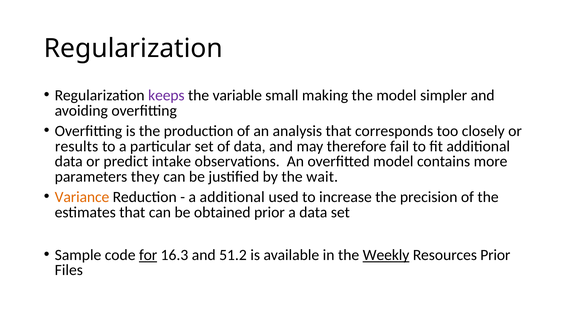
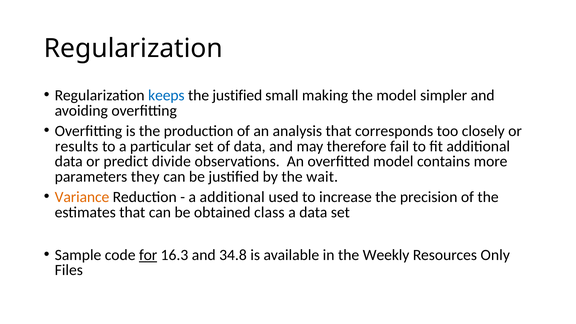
keeps colour: purple -> blue
the variable: variable -> justified
intake: intake -> divide
obtained prior: prior -> class
51.2: 51.2 -> 34.8
Weekly underline: present -> none
Resources Prior: Prior -> Only
